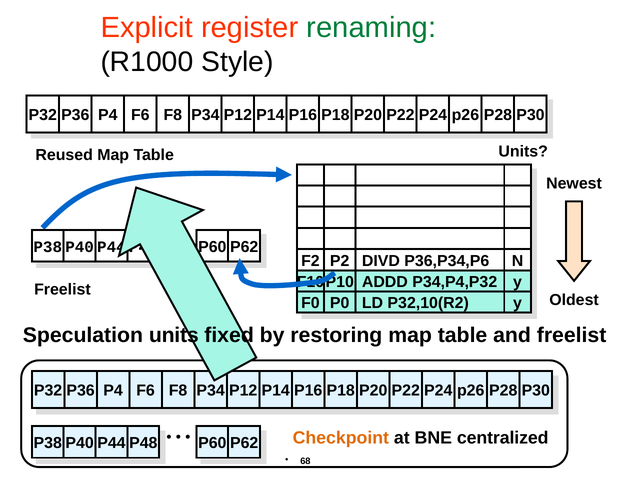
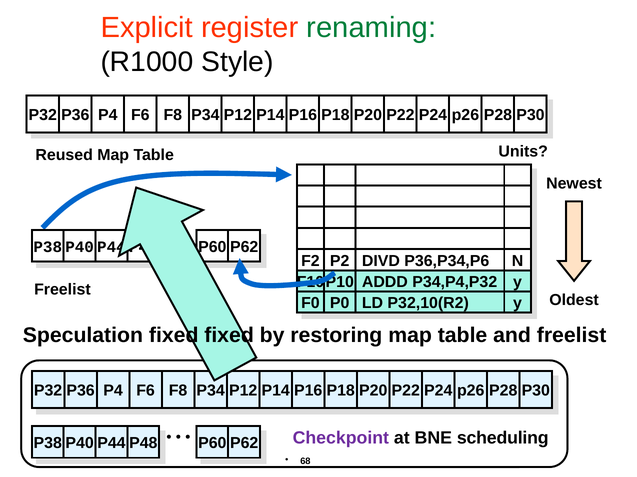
Speculation units: units -> fixed
Checkpoint colour: orange -> purple
centralized: centralized -> scheduling
